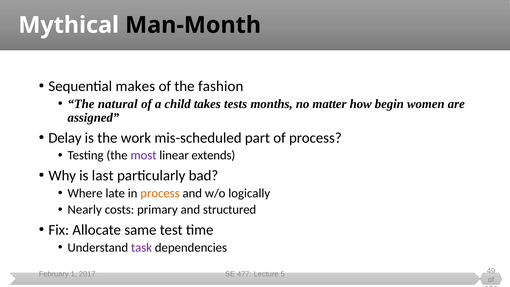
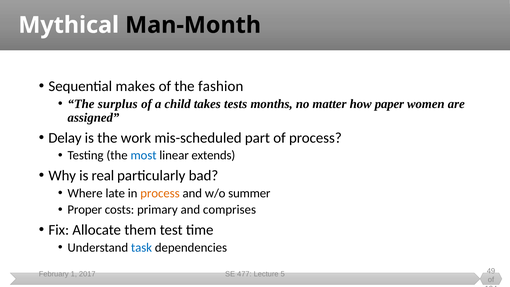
natural: natural -> surplus
begin: begin -> paper
most colour: purple -> blue
last: last -> real
logically: logically -> summer
Nearly: Nearly -> Proper
structured: structured -> comprises
same: same -> them
task colour: purple -> blue
